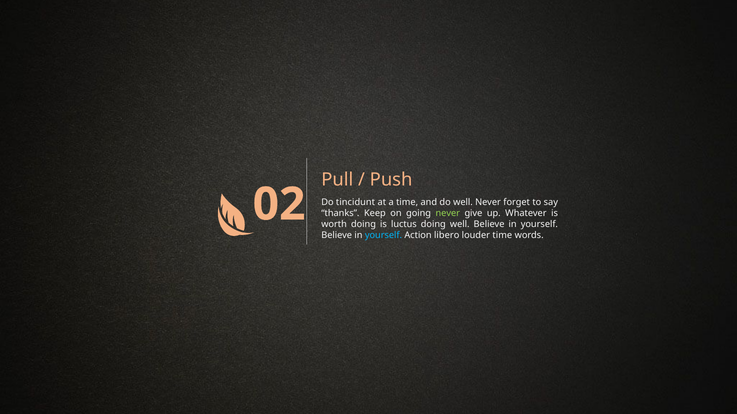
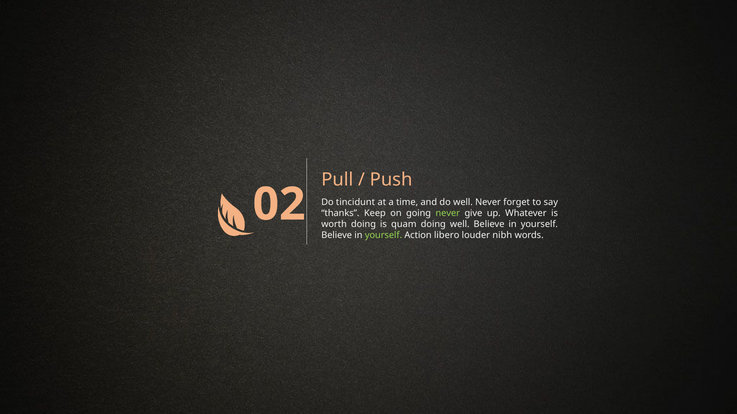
luctus: luctus -> quam
yourself at (383, 236) colour: light blue -> light green
louder time: time -> nibh
